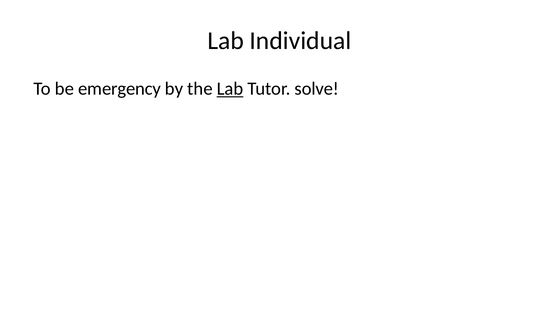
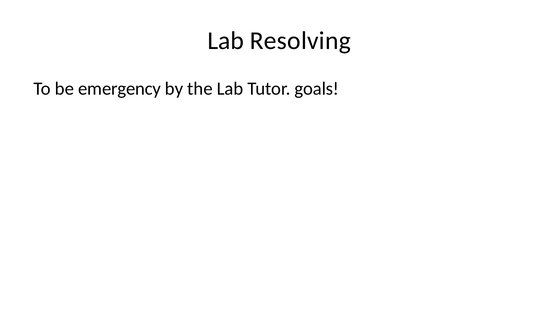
Individual: Individual -> Resolving
Lab at (230, 89) underline: present -> none
solve: solve -> goals
